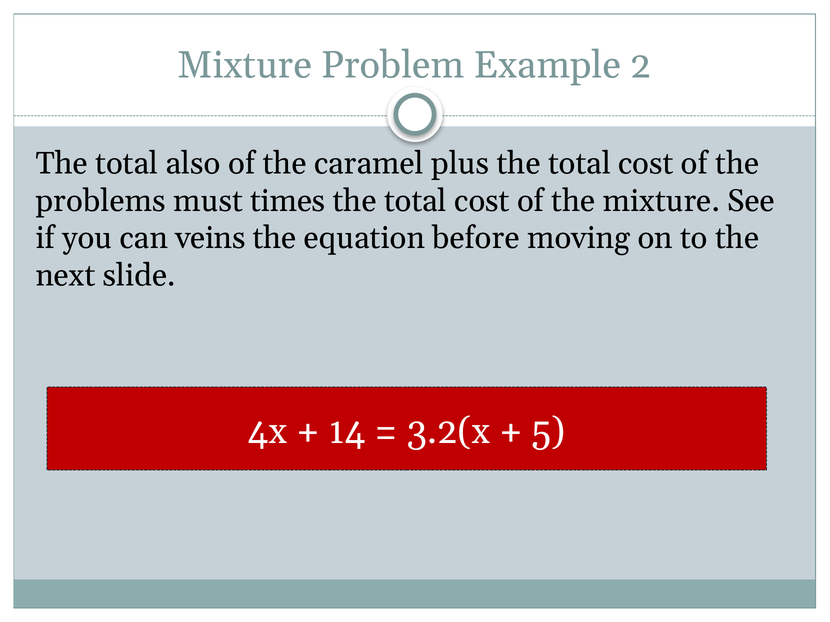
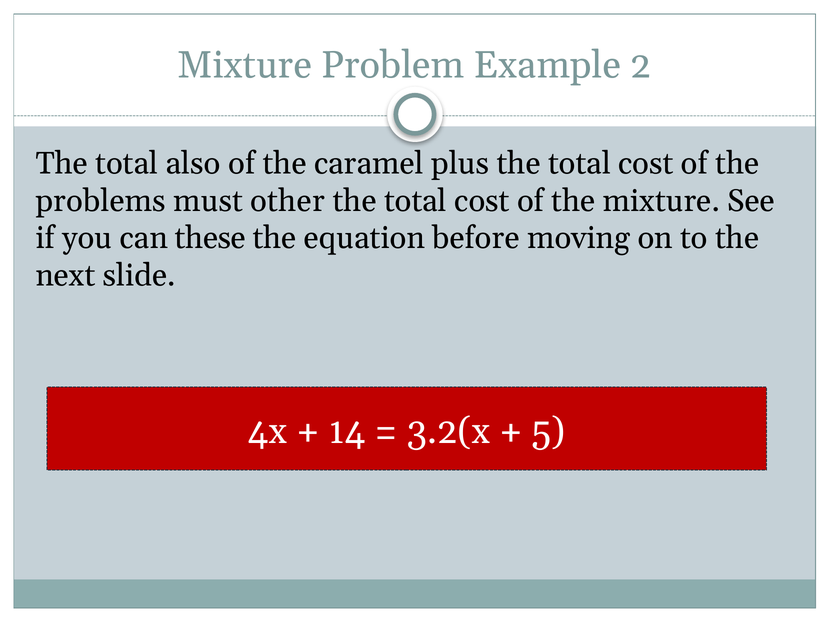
times: times -> other
veins: veins -> these
